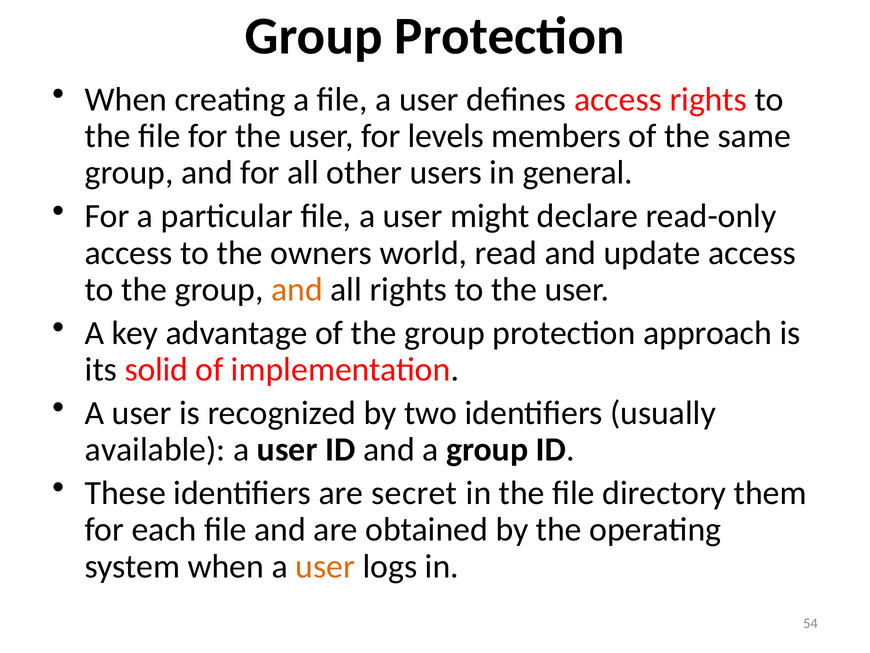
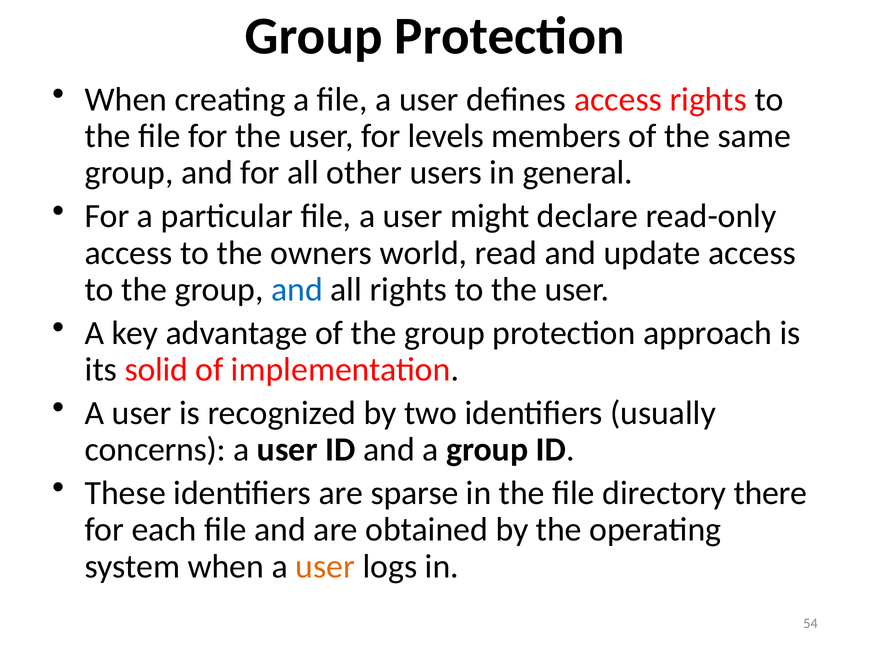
and at (297, 289) colour: orange -> blue
available: available -> concerns
secret: secret -> sparse
them: them -> there
